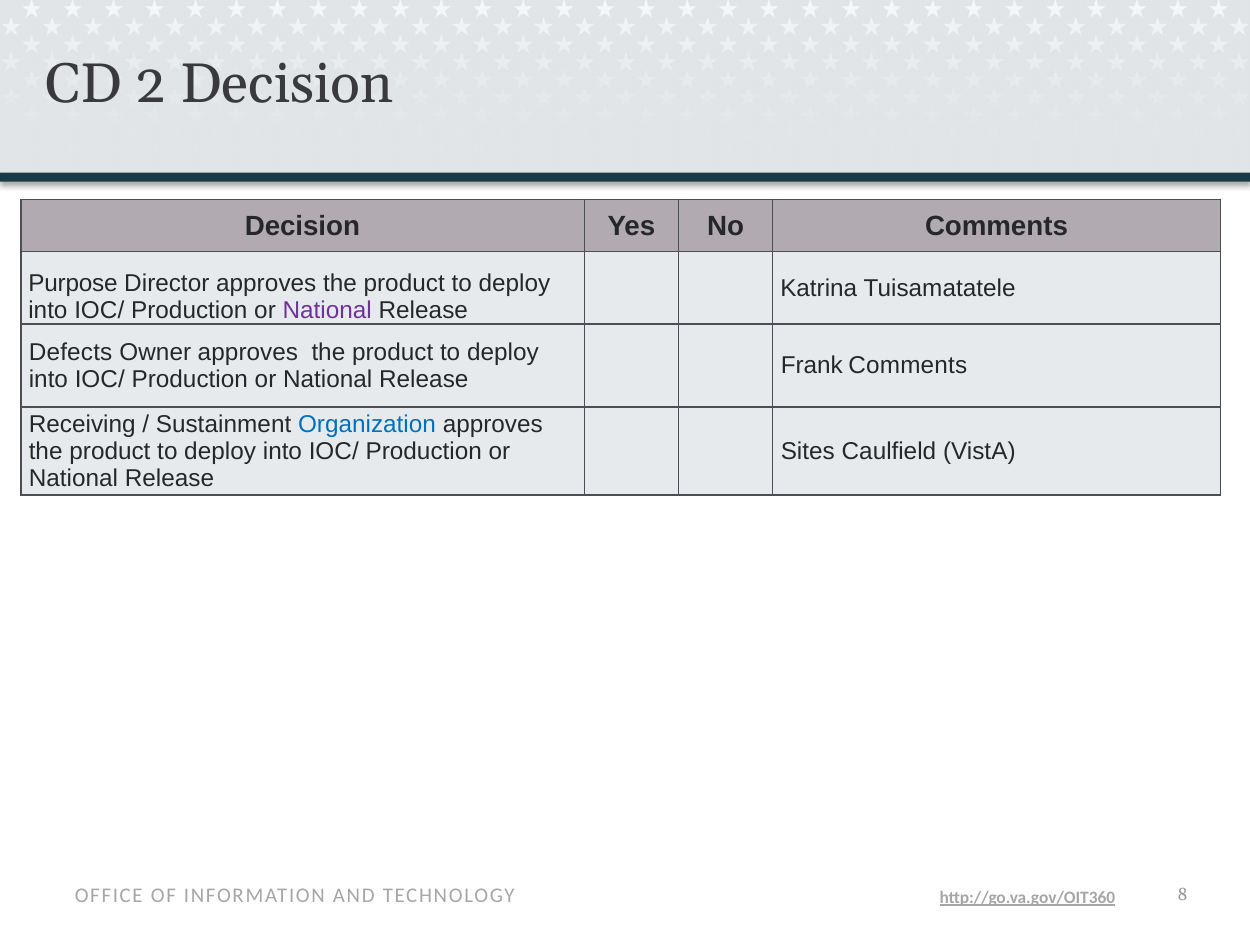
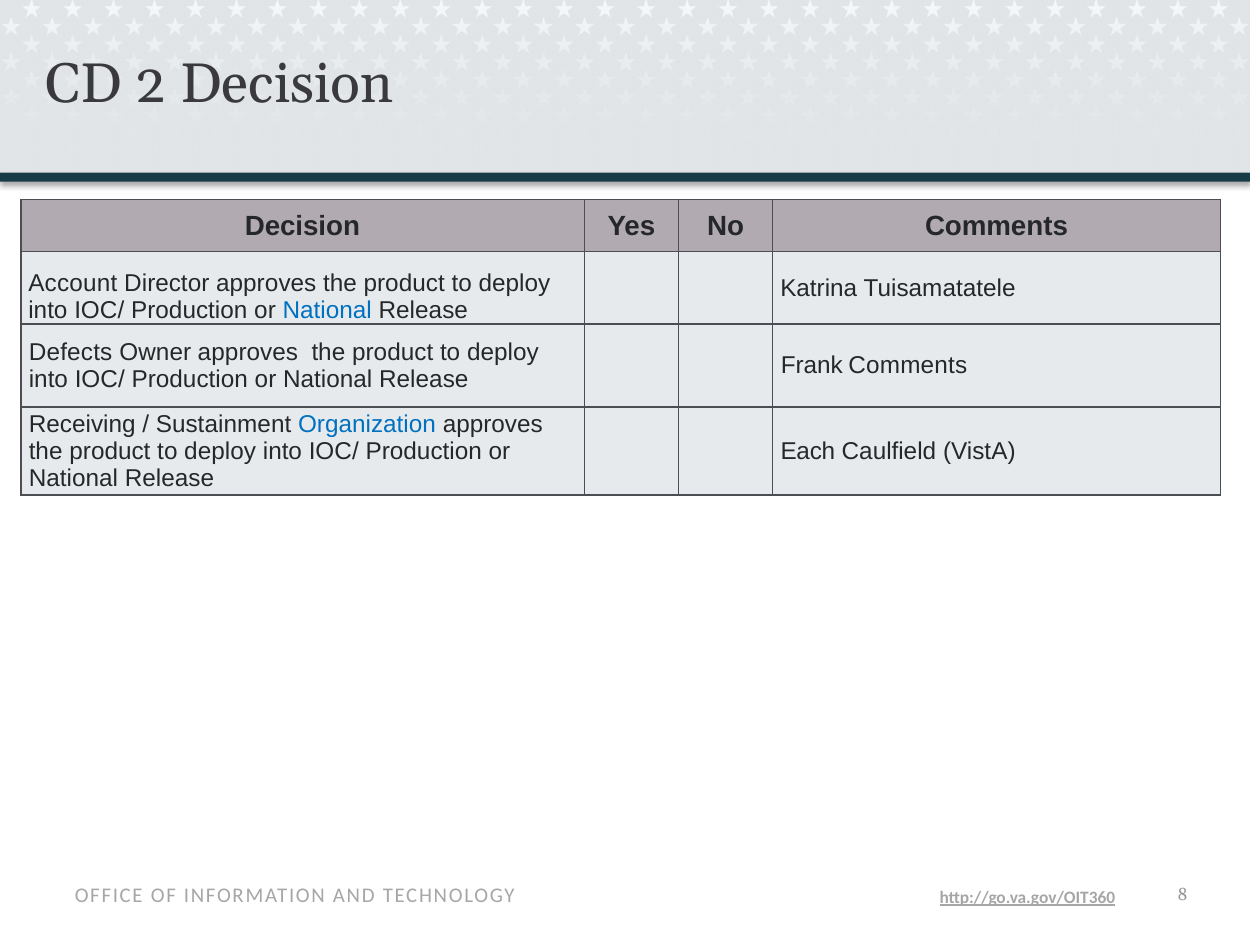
Purpose: Purpose -> Account
National at (327, 311) colour: purple -> blue
Sites: Sites -> Each
